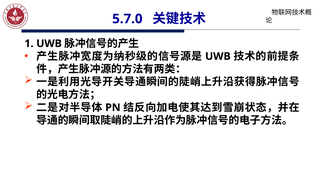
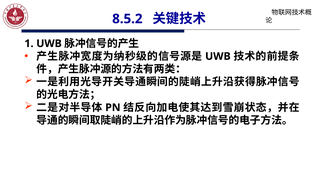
5.7.0: 5.7.0 -> 8.5.2
